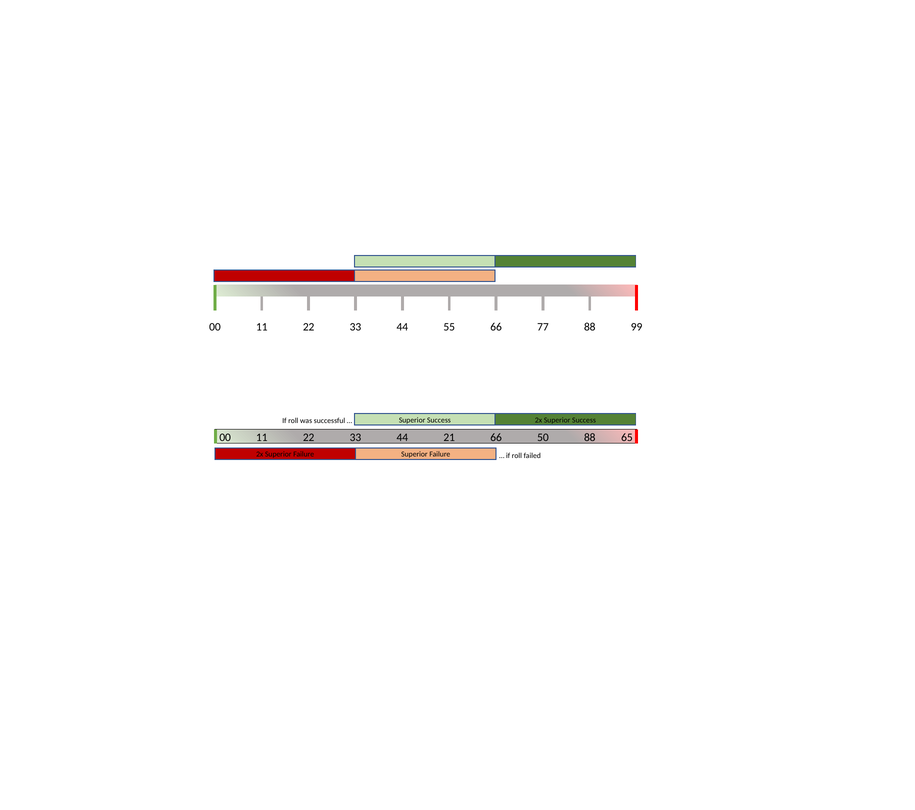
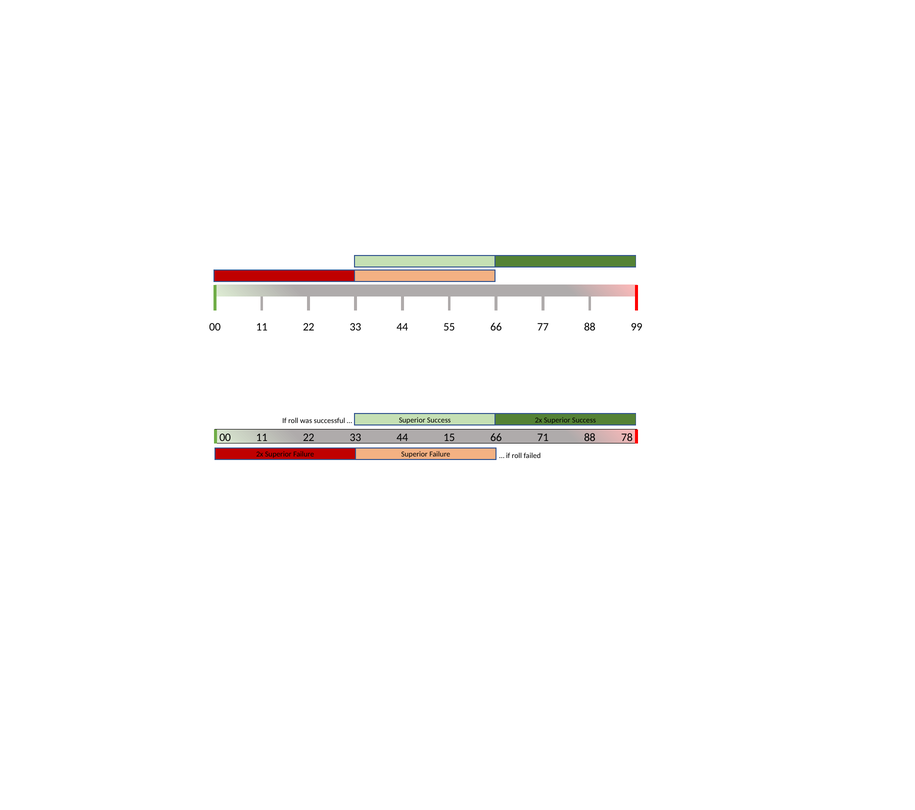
21: 21 -> 15
50: 50 -> 71
65: 65 -> 78
